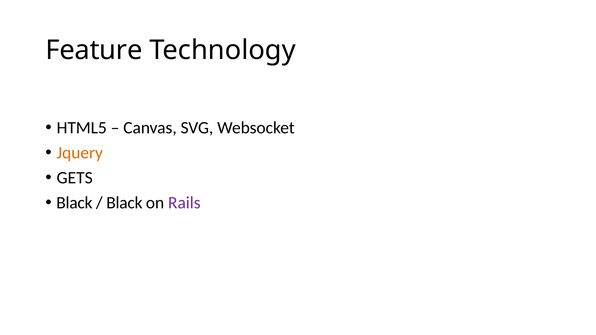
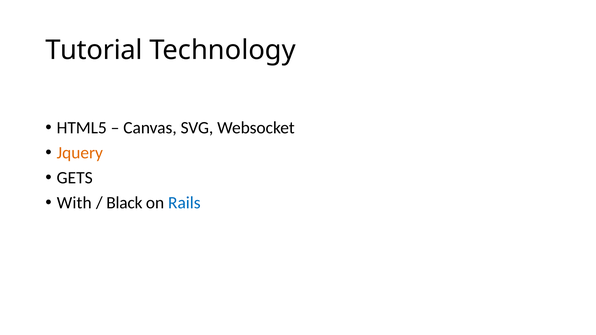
Feature: Feature -> Tutorial
Black at (74, 203): Black -> With
Rails colour: purple -> blue
